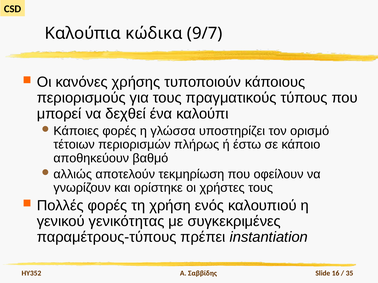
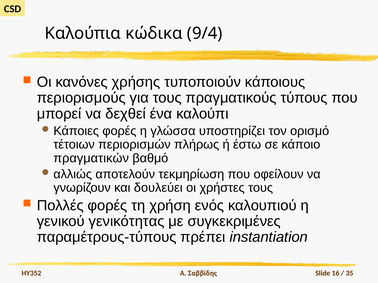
9/7: 9/7 -> 9/4
αποθηκεύουν: αποθηκεύουν -> πραγματικών
ορίστηκε: ορίστηκε -> δουλεύει
